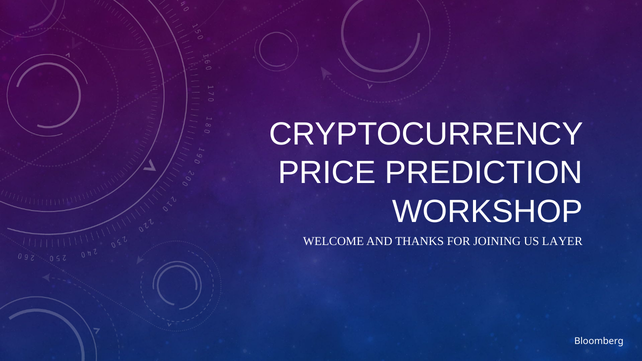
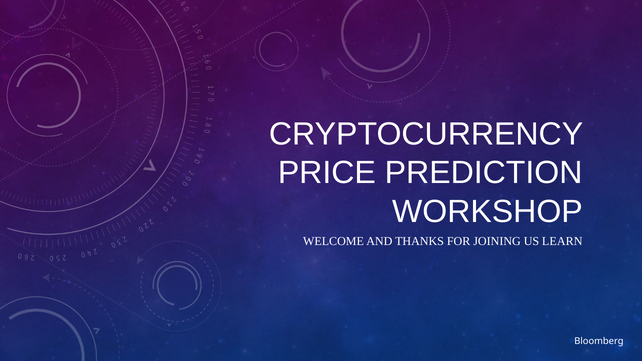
LAYER: LAYER -> LEARN
